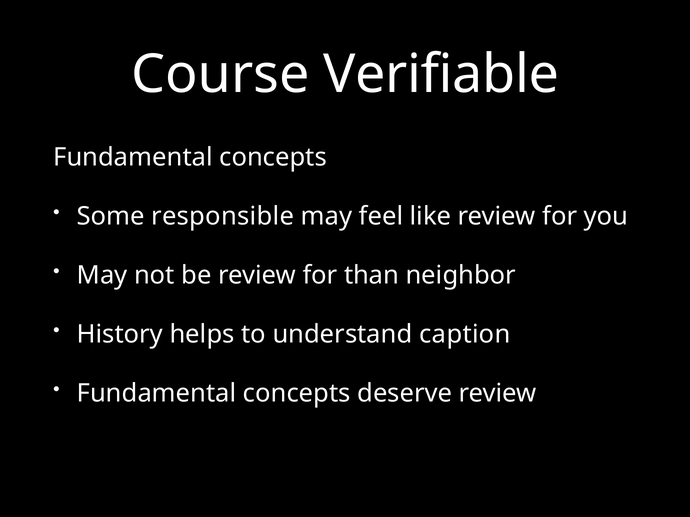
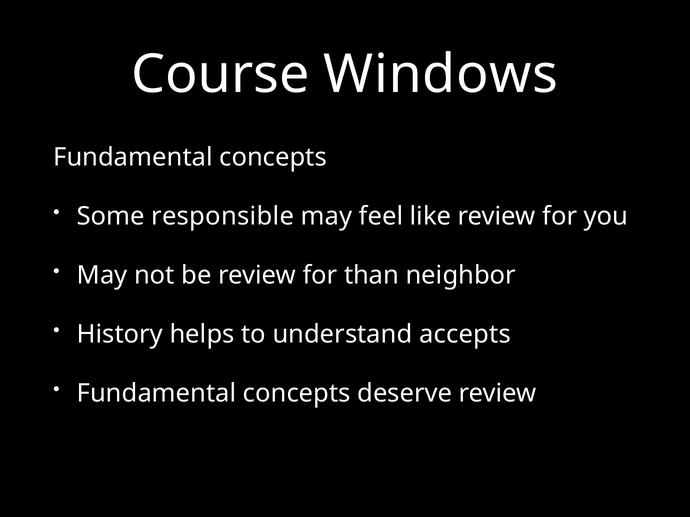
Verifiable: Verifiable -> Windows
caption: caption -> accepts
